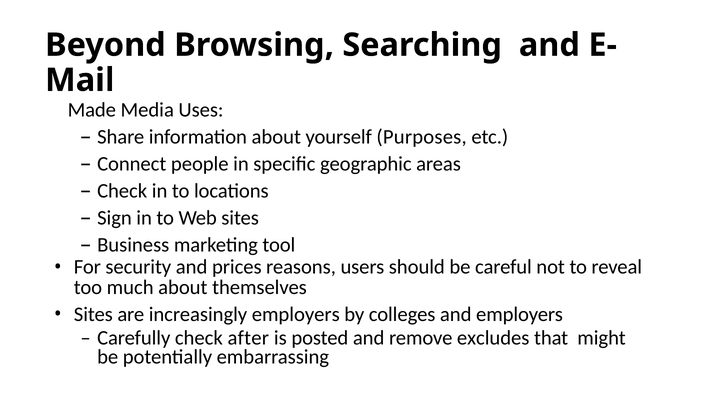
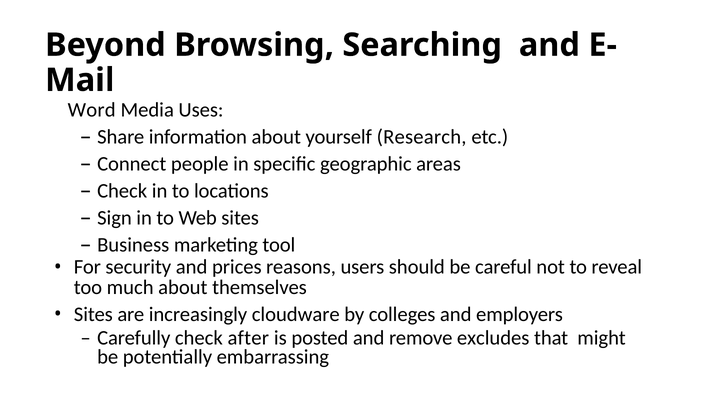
Made: Made -> Word
Purposes: Purposes -> Research
increasingly employers: employers -> cloudware
